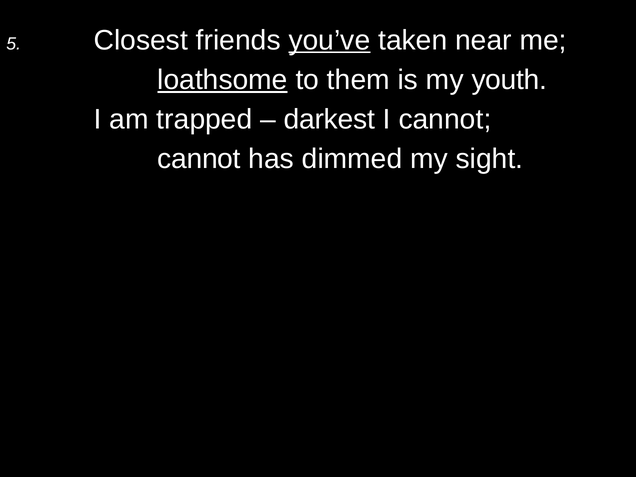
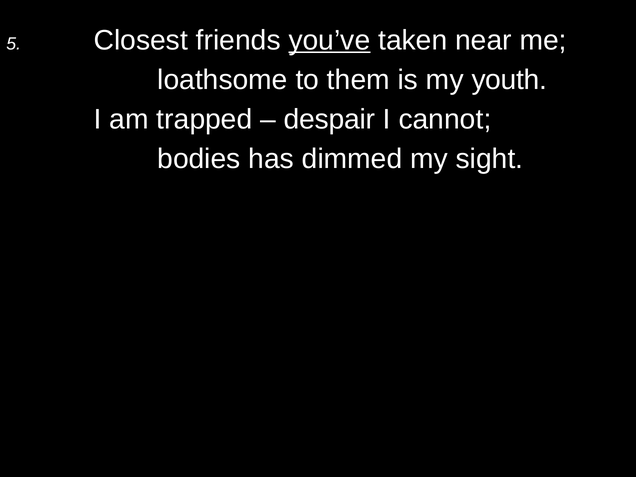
loathsome underline: present -> none
darkest: darkest -> despair
cannot at (199, 159): cannot -> bodies
